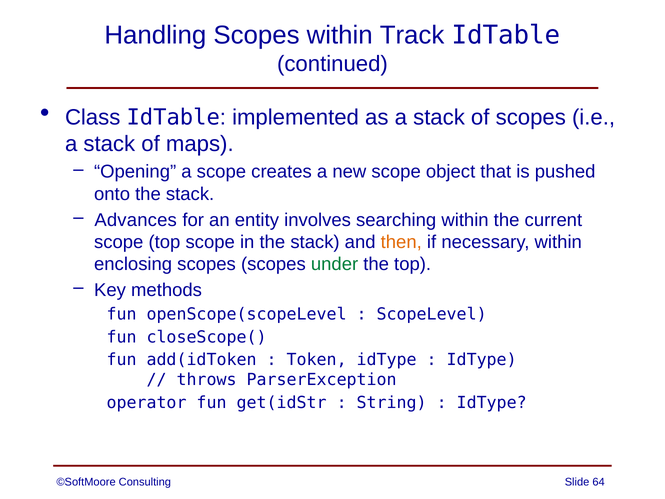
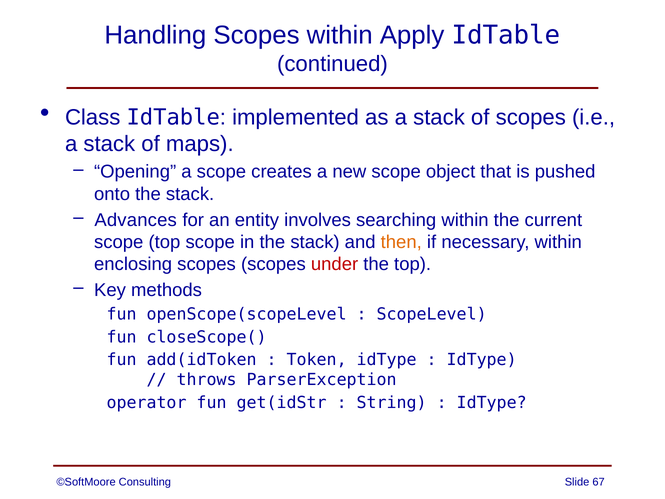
Track: Track -> Apply
under colour: green -> red
64: 64 -> 67
